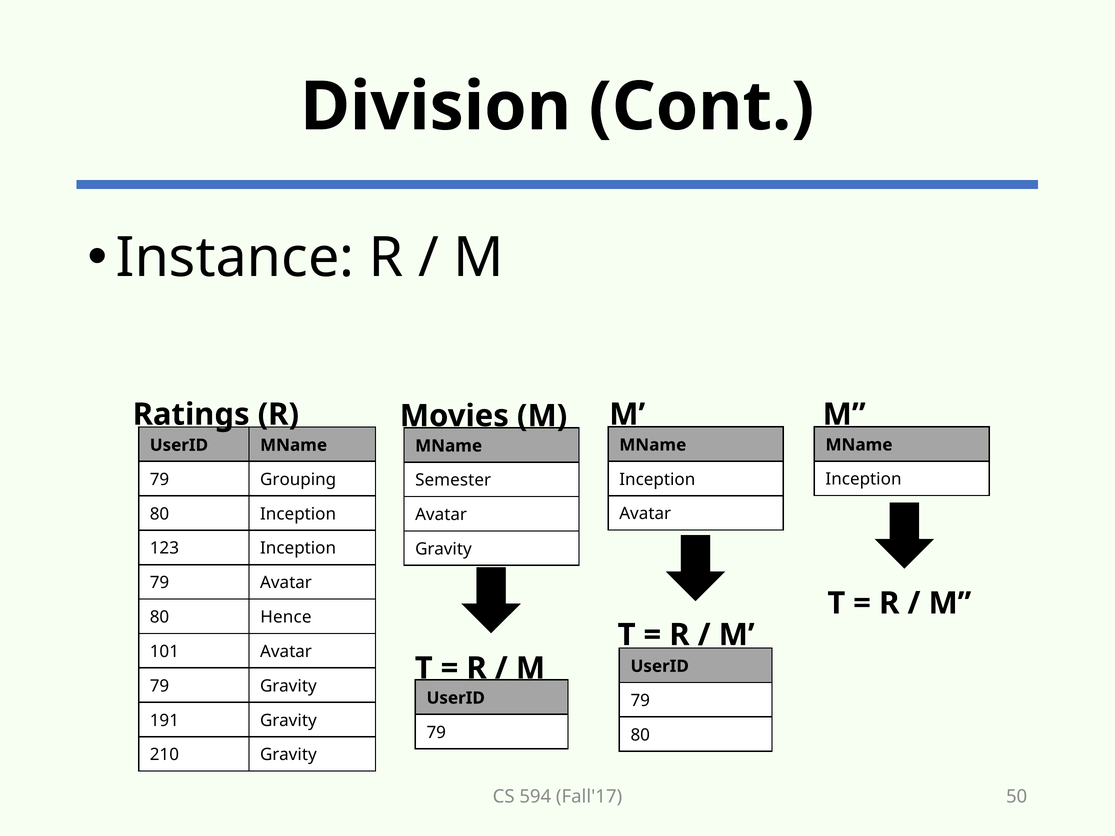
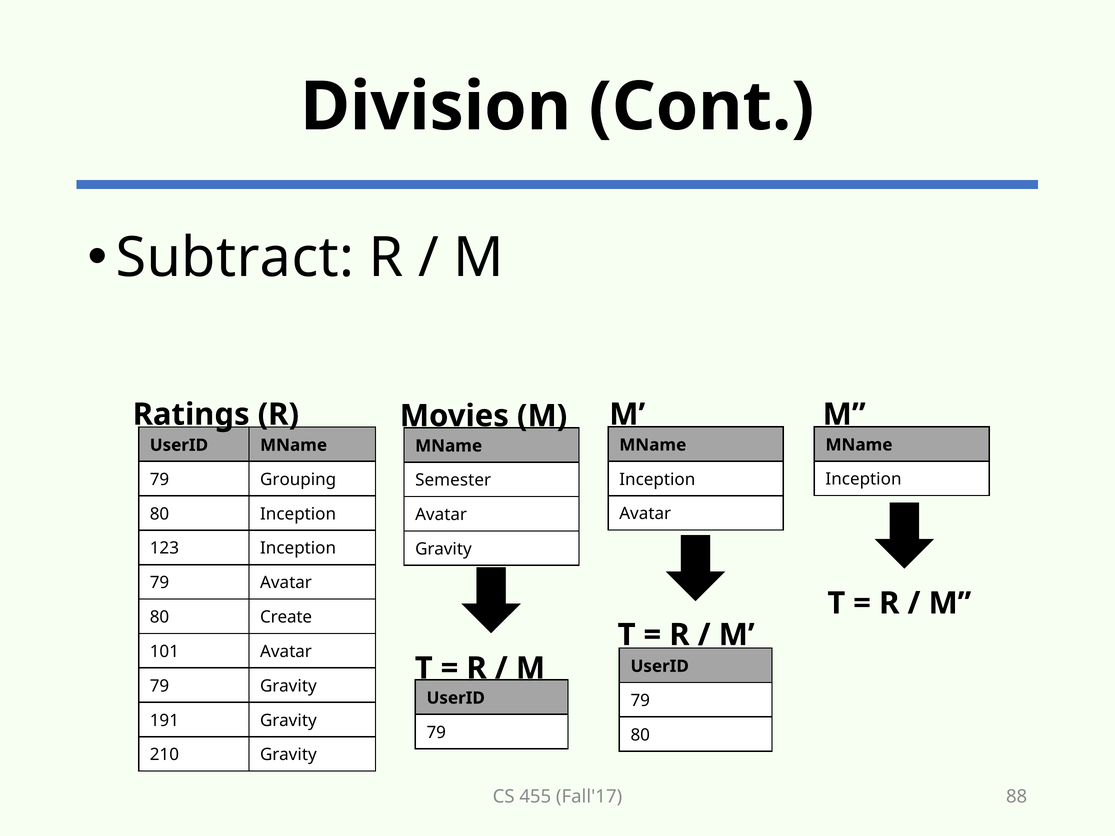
Instance: Instance -> Subtract
Hence: Hence -> Create
594: 594 -> 455
50: 50 -> 88
